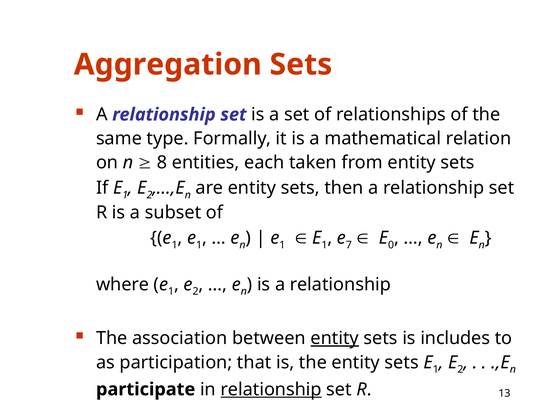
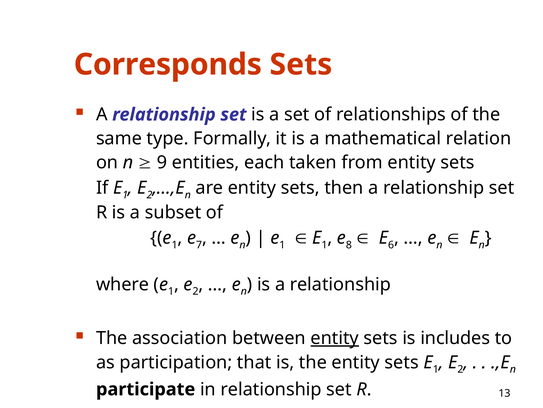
Aggregation: Aggregation -> Corresponds
8: 8 -> 9
1 at (199, 245): 1 -> 7
7: 7 -> 8
0: 0 -> 6
relationship at (271, 389) underline: present -> none
